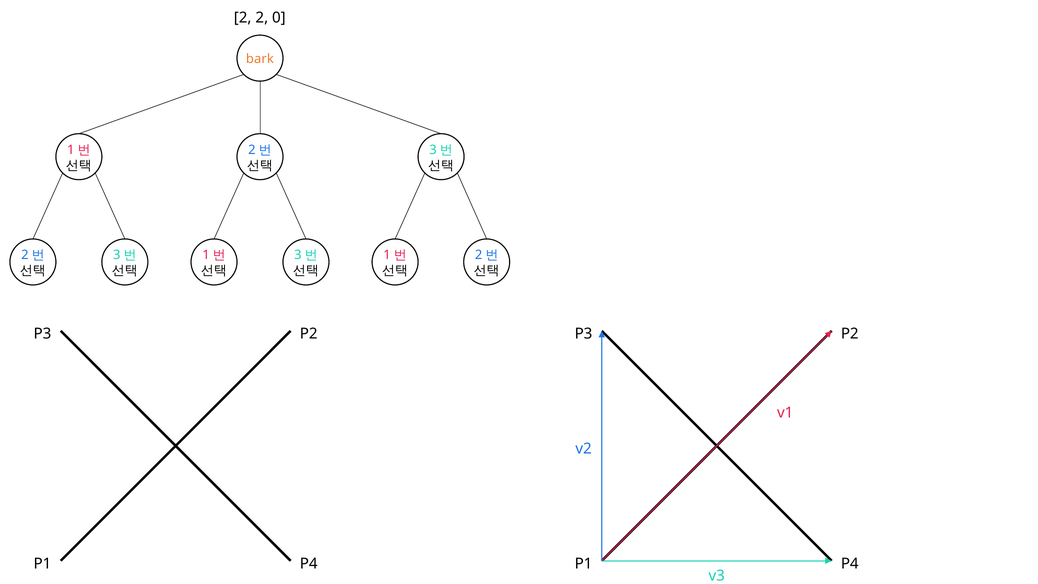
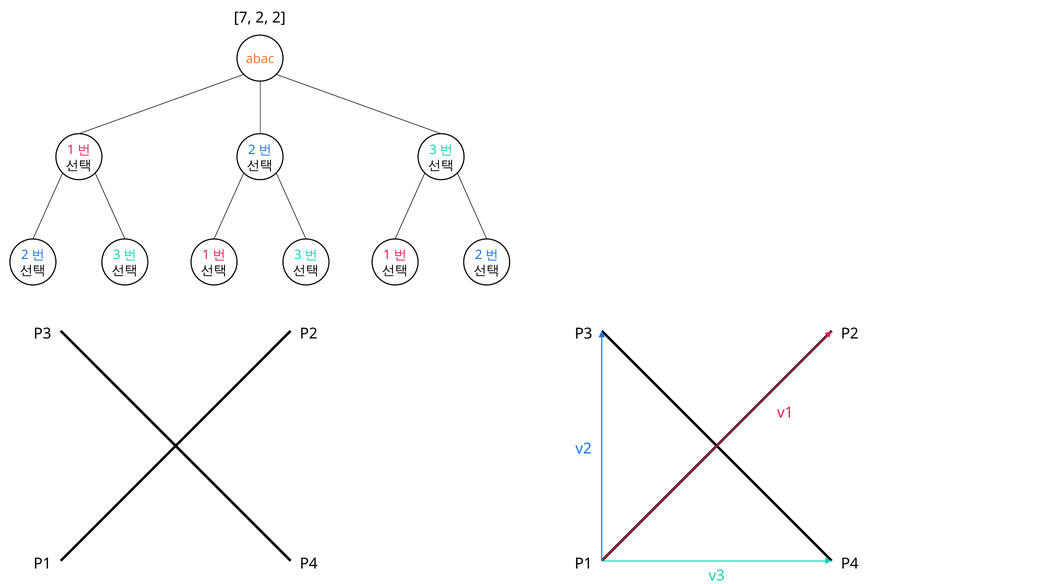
2 at (243, 18): 2 -> 7
2 0: 0 -> 2
bark: bark -> abac
